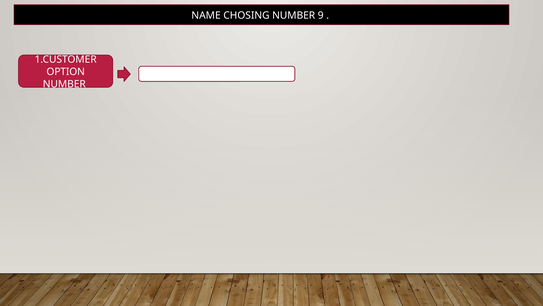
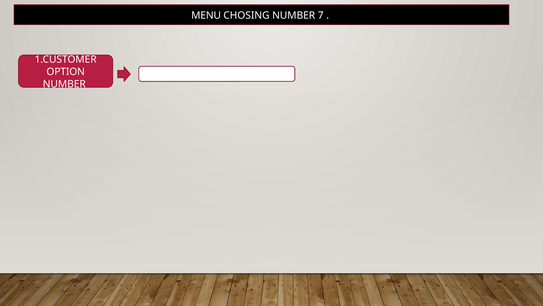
NAME: NAME -> MENU
9: 9 -> 7
